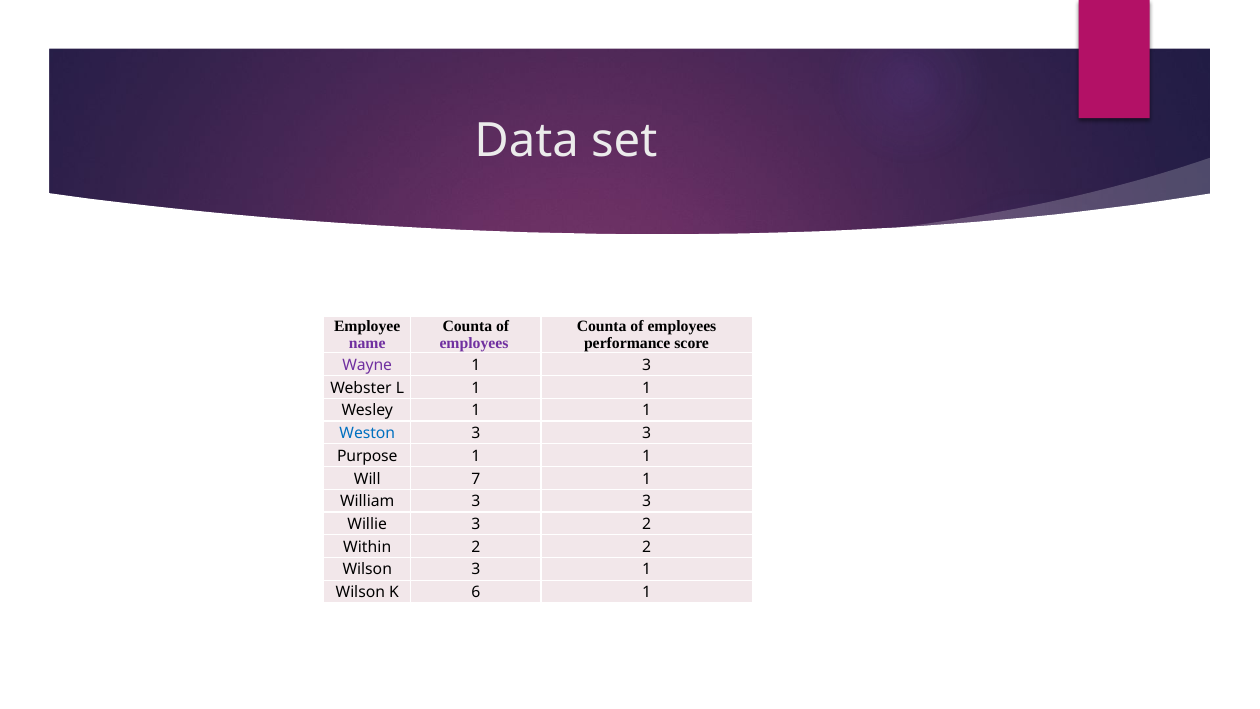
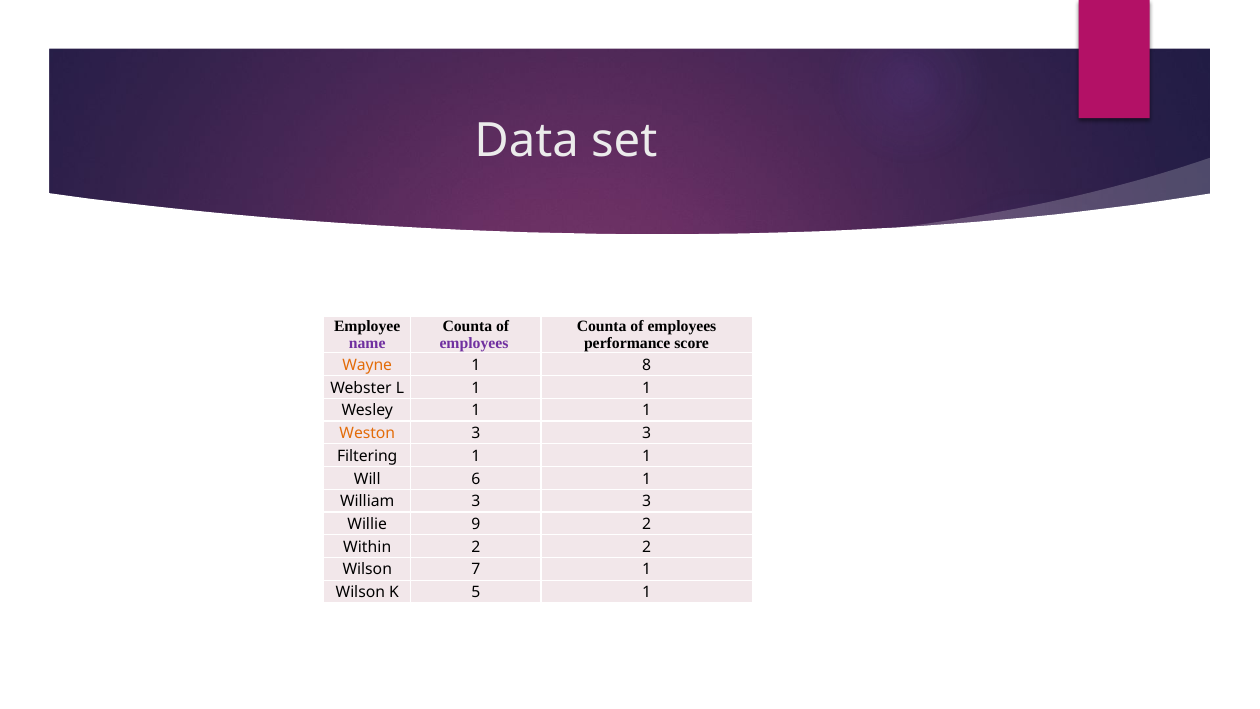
Wayne colour: purple -> orange
1 3: 3 -> 8
Weston colour: blue -> orange
Purpose: Purpose -> Filtering
7: 7 -> 6
Willie 3: 3 -> 9
Wilson 3: 3 -> 7
6: 6 -> 5
